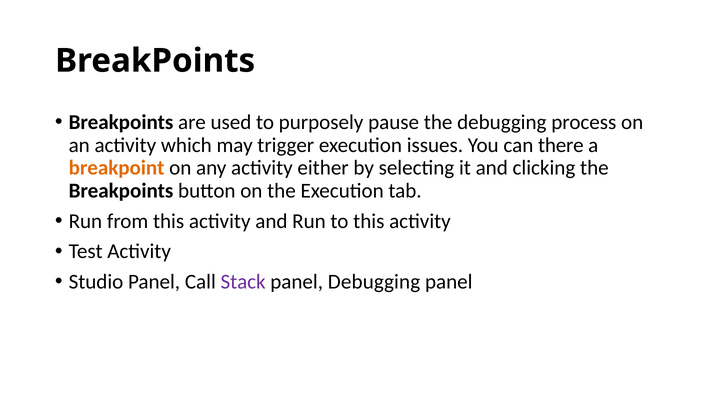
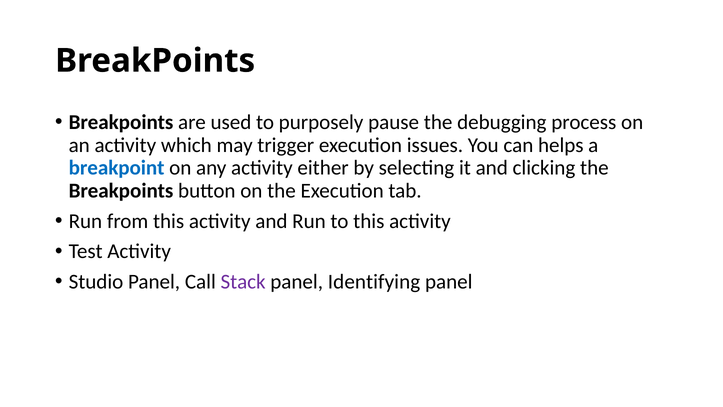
there: there -> helps
breakpoint colour: orange -> blue
panel Debugging: Debugging -> Identifying
